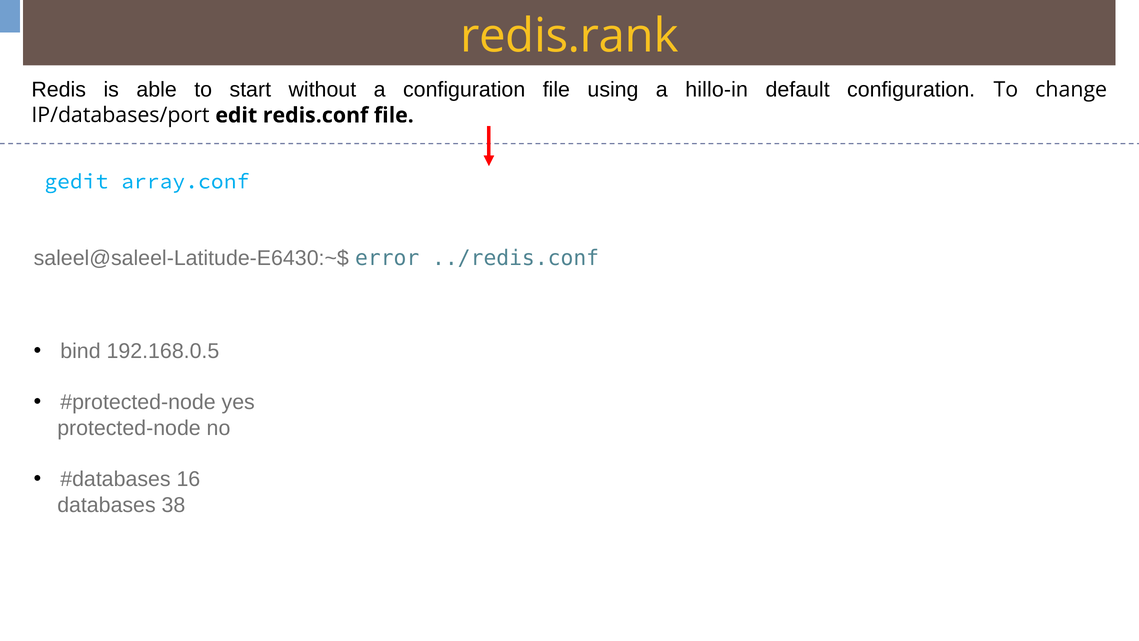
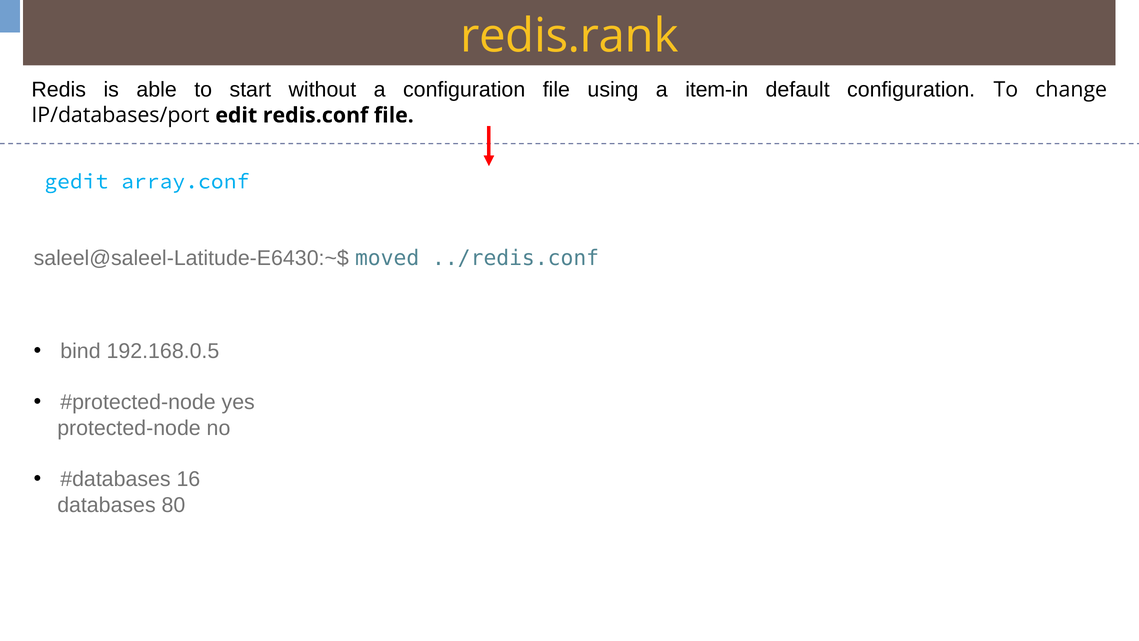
hillo-in: hillo-in -> item-in
error: error -> moved
38: 38 -> 80
